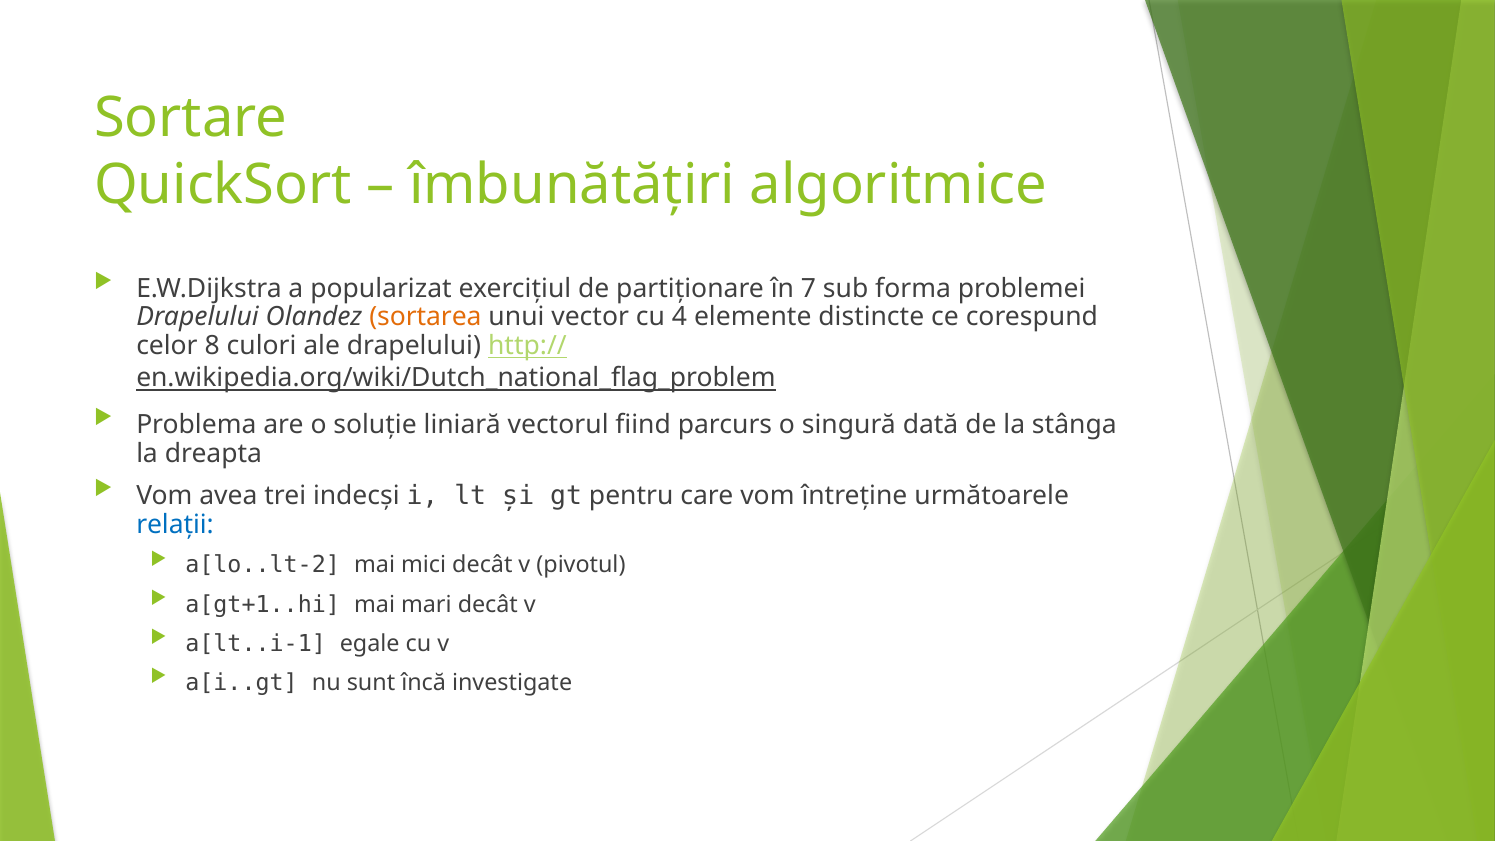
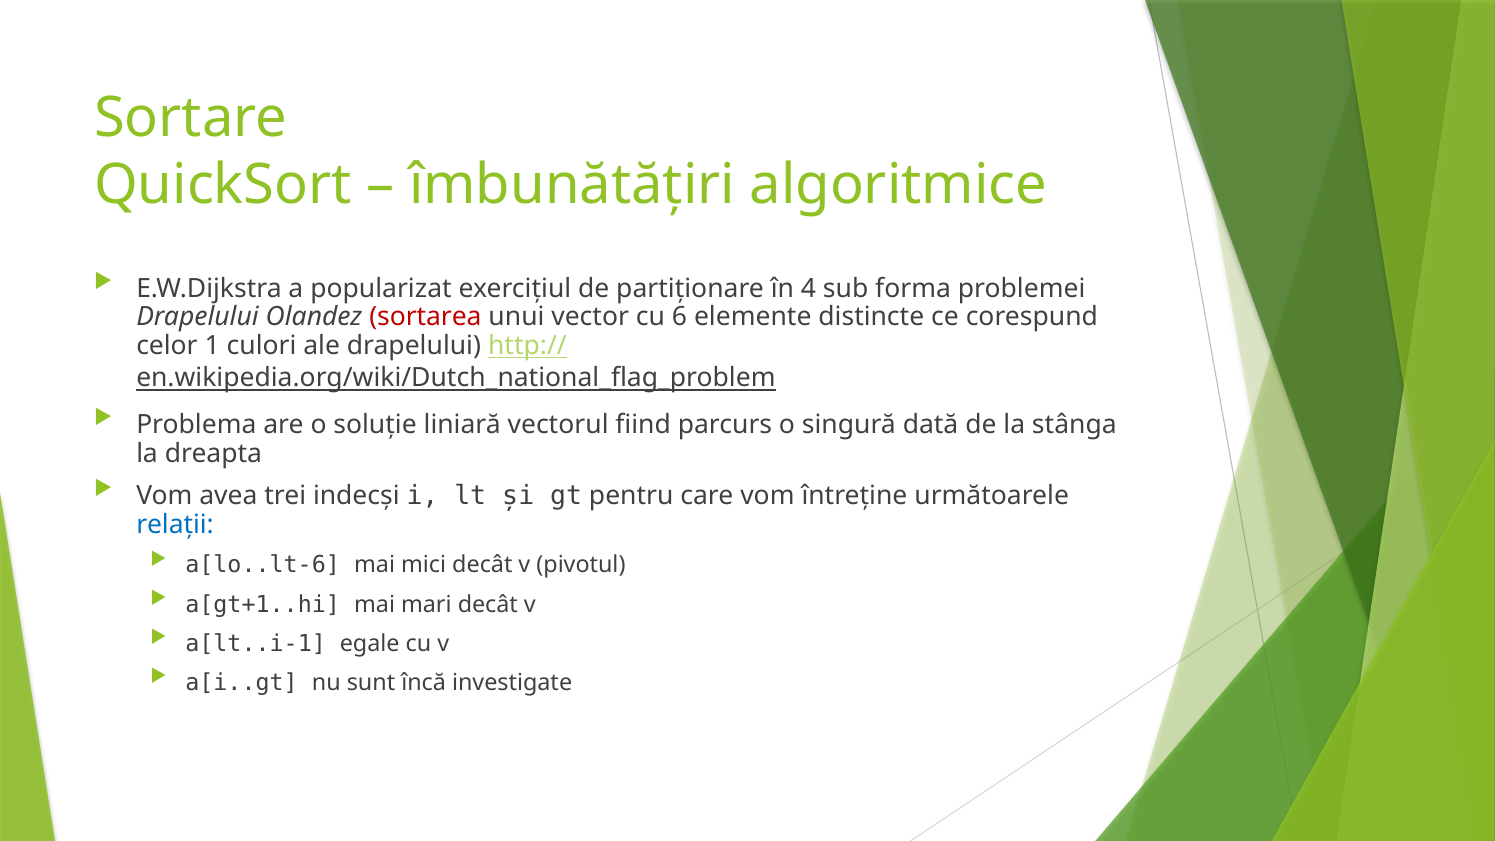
7: 7 -> 4
sortarea colour: orange -> red
4: 4 -> 6
8: 8 -> 1
a[lo..lt-2: a[lo..lt-2 -> a[lo..lt-6
